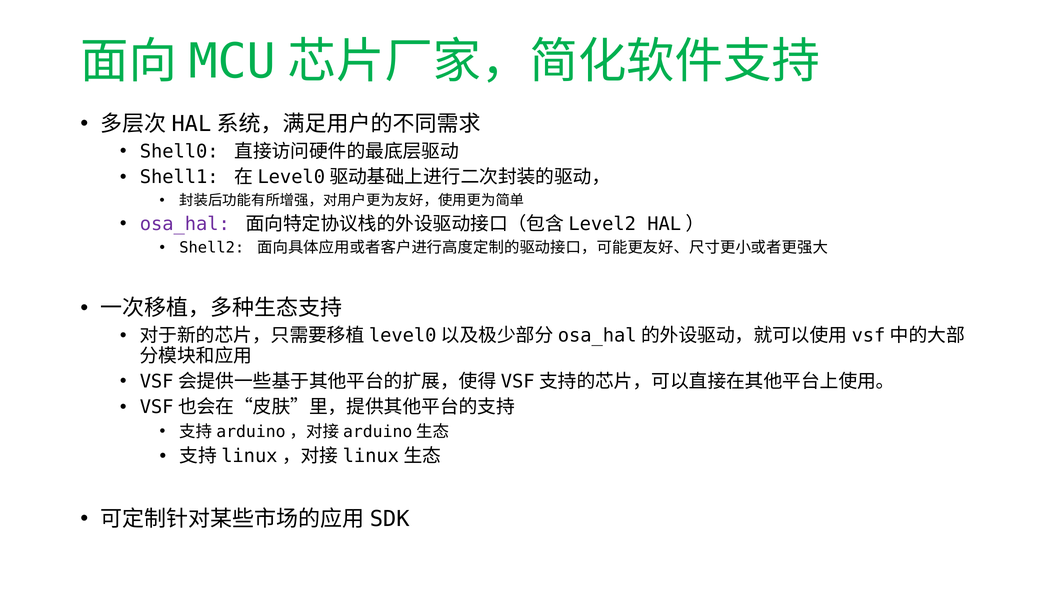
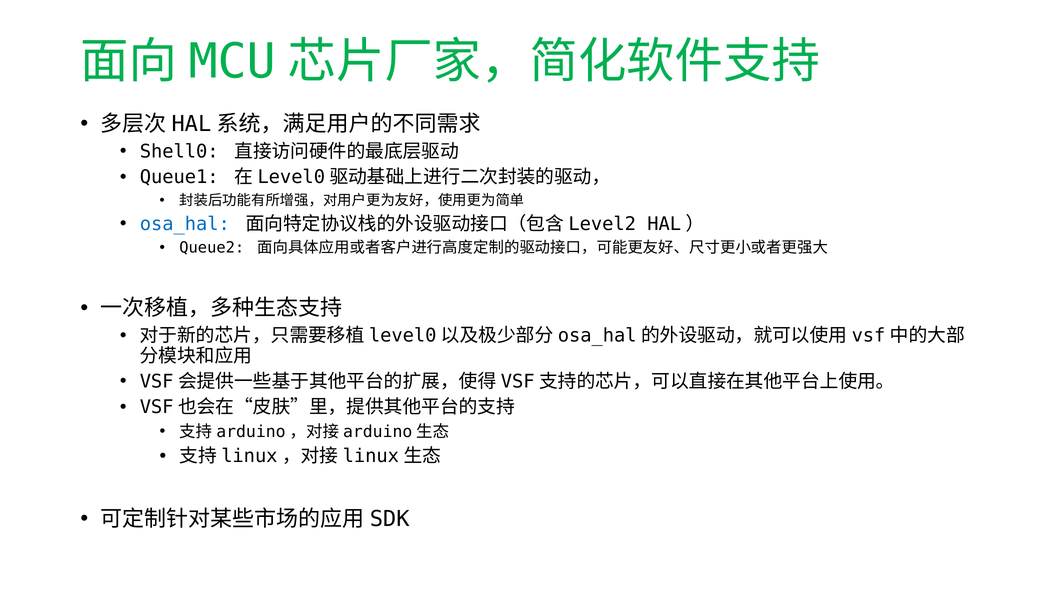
Shell1: Shell1 -> Queue1
osa_hal colour: purple -> blue
Shell2: Shell2 -> Queue2
